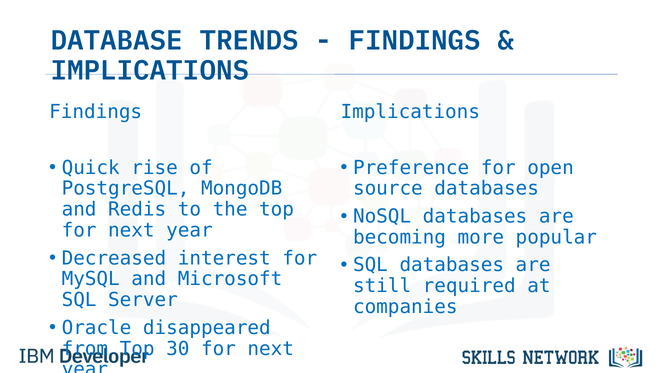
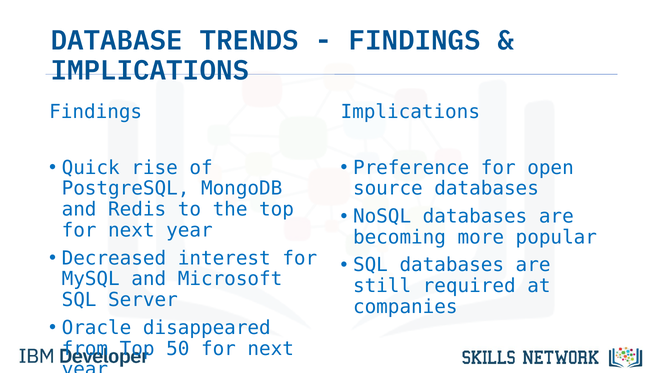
30: 30 -> 50
